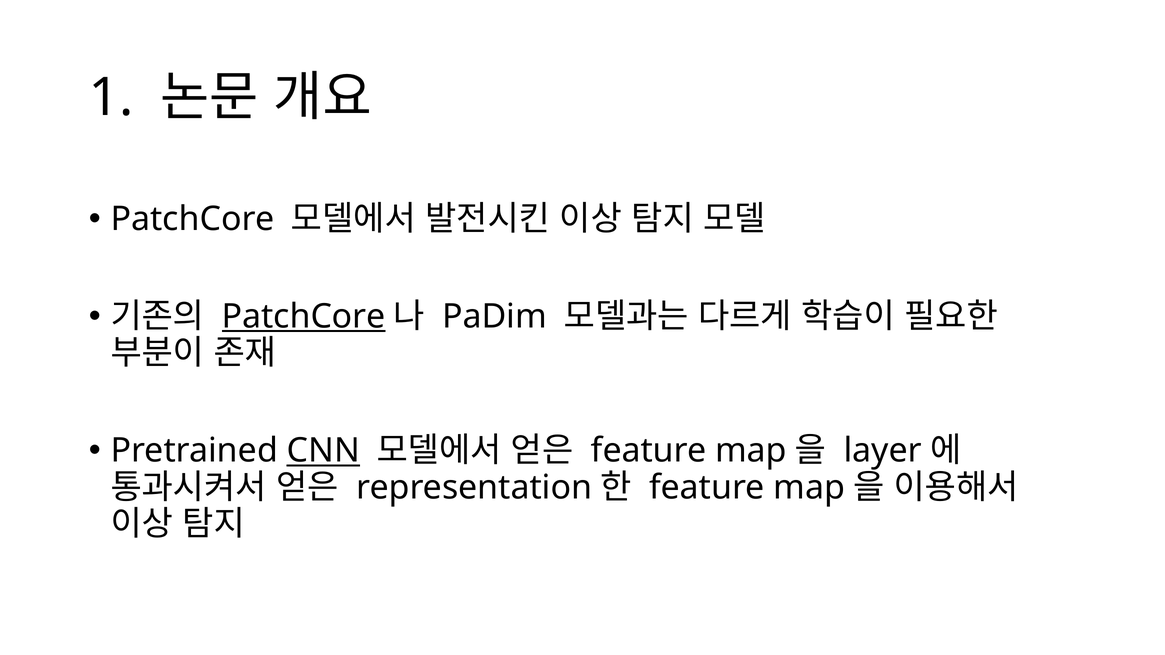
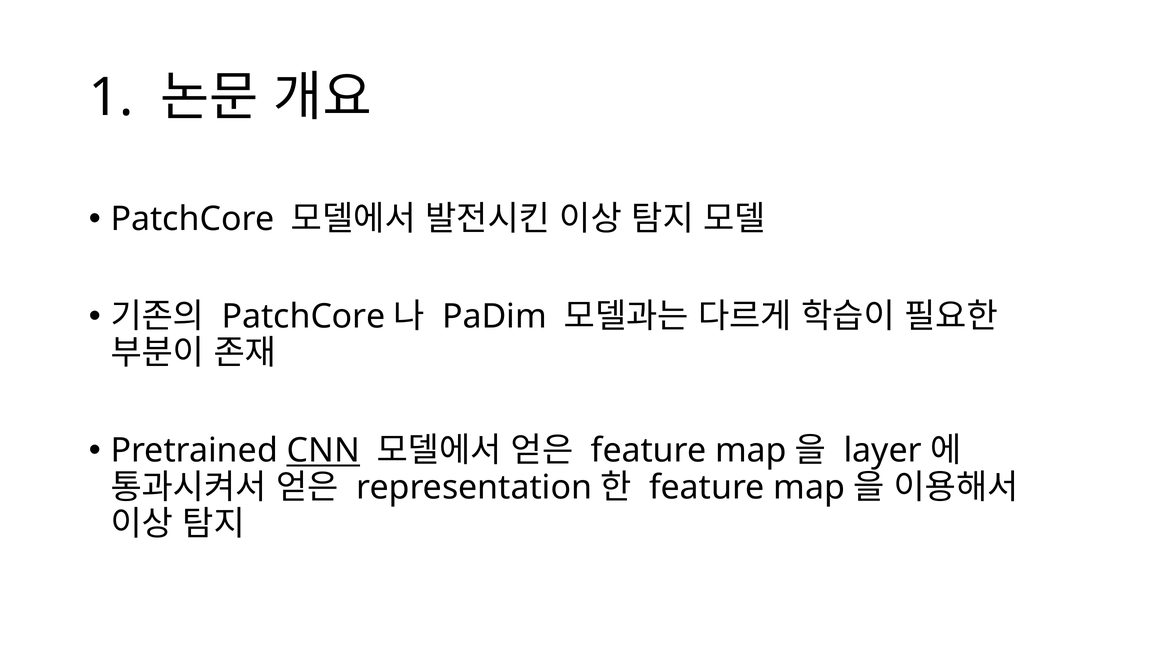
PatchCore at (304, 317) underline: present -> none
